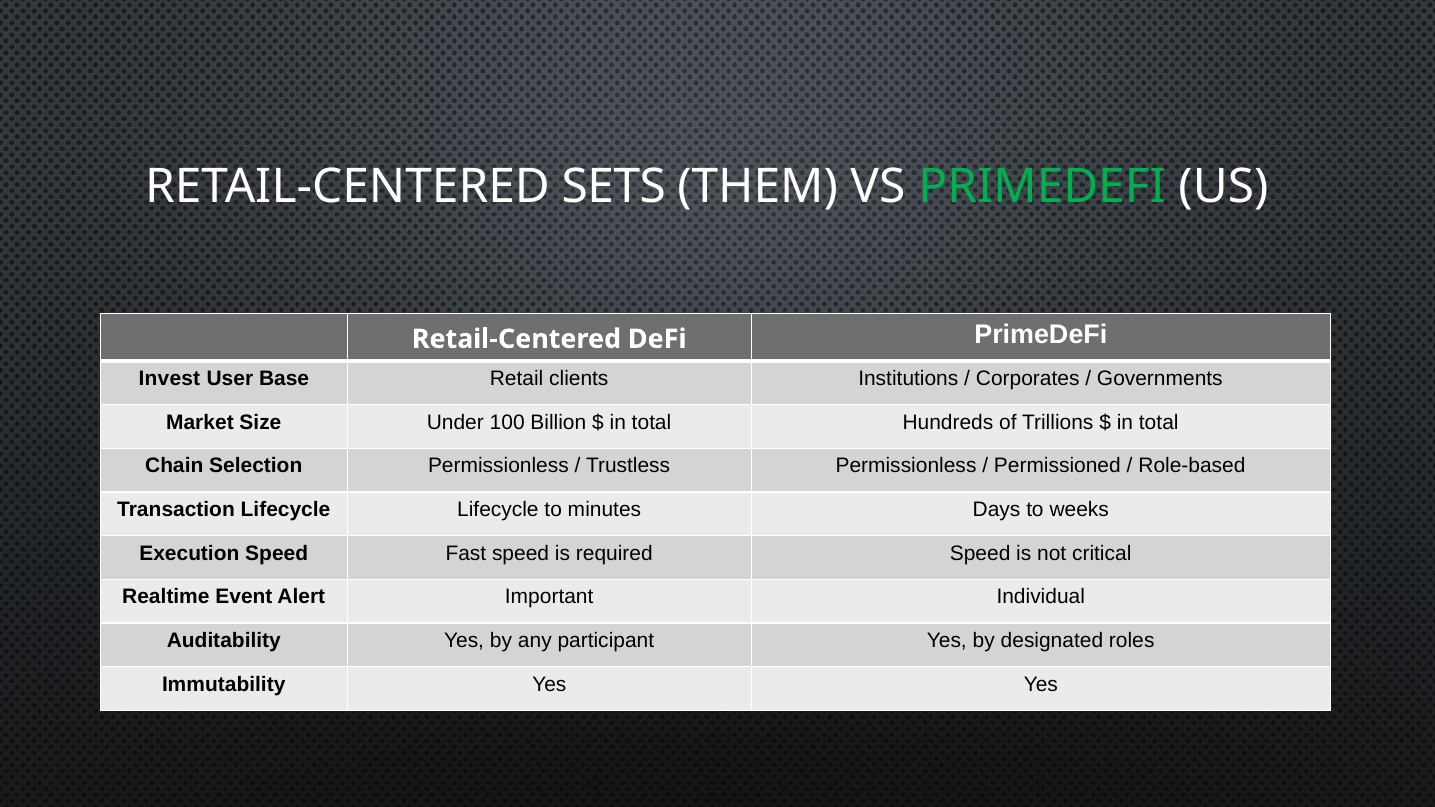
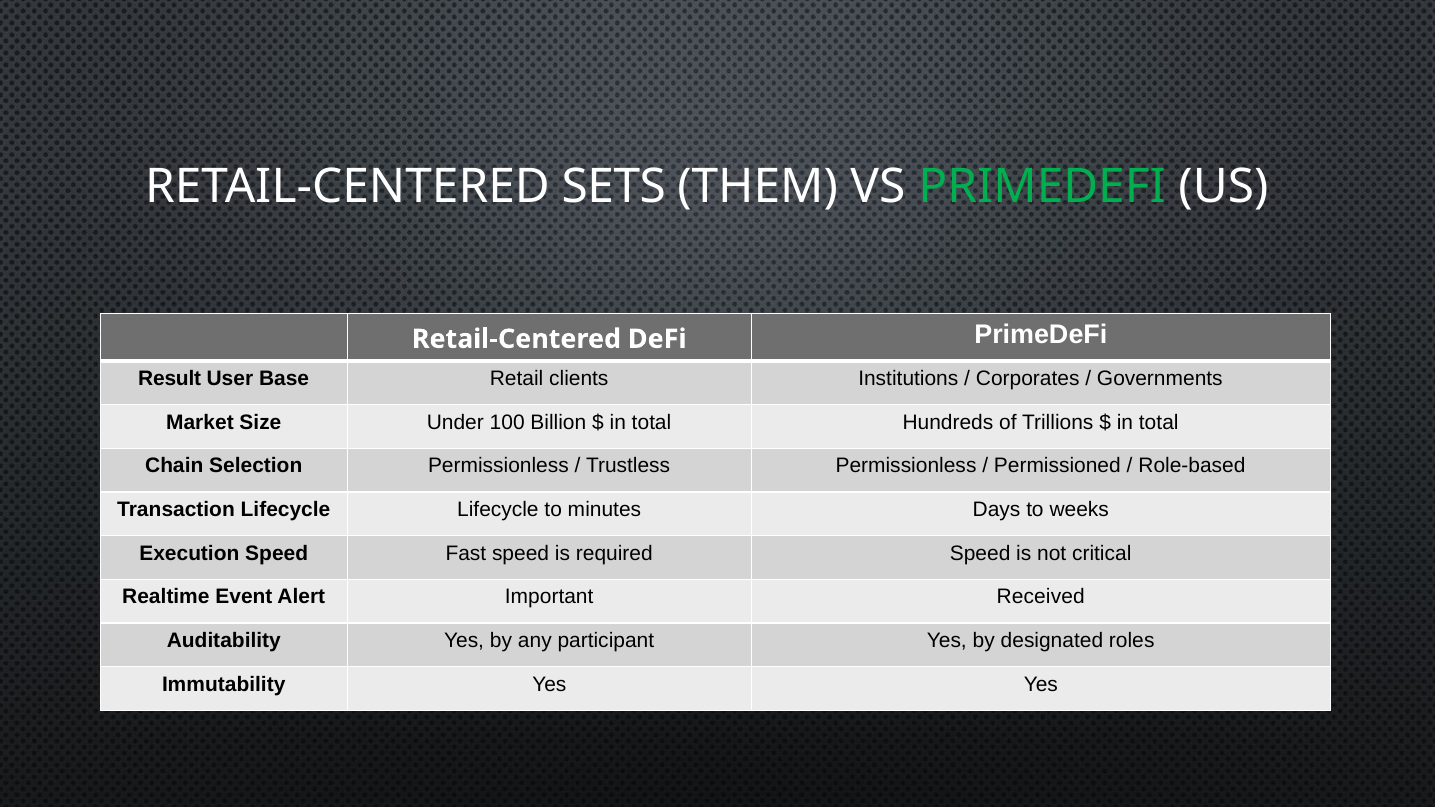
Invest: Invest -> Result
Individual: Individual -> Received
